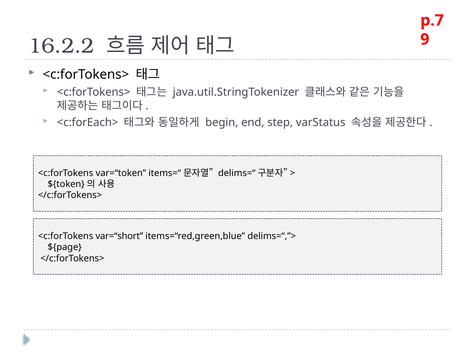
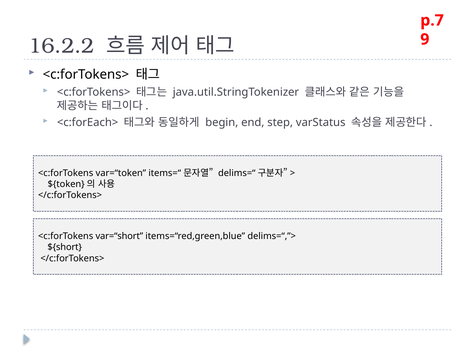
${page: ${page -> ${short
